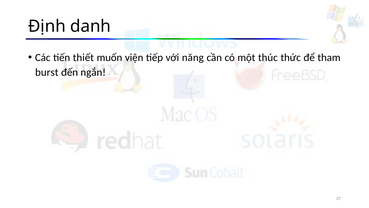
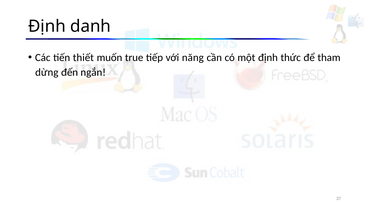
viện: viện -> true
thúc: thúc -> định
burst: burst -> dừng
